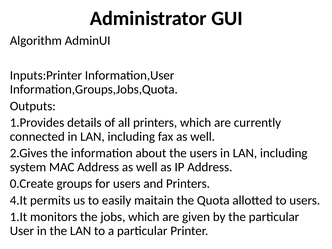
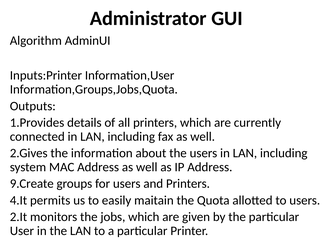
0.Create: 0.Create -> 9.Create
1.It: 1.It -> 2.It
